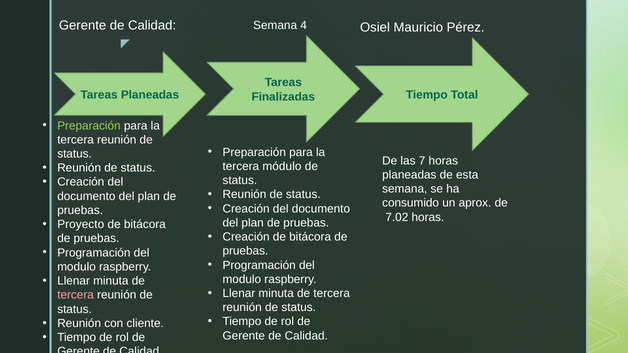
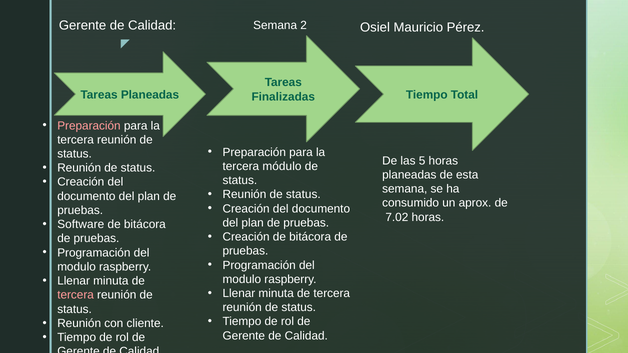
4: 4 -> 2
Preparación at (89, 126) colour: light green -> pink
7: 7 -> 5
Proyecto: Proyecto -> Software
